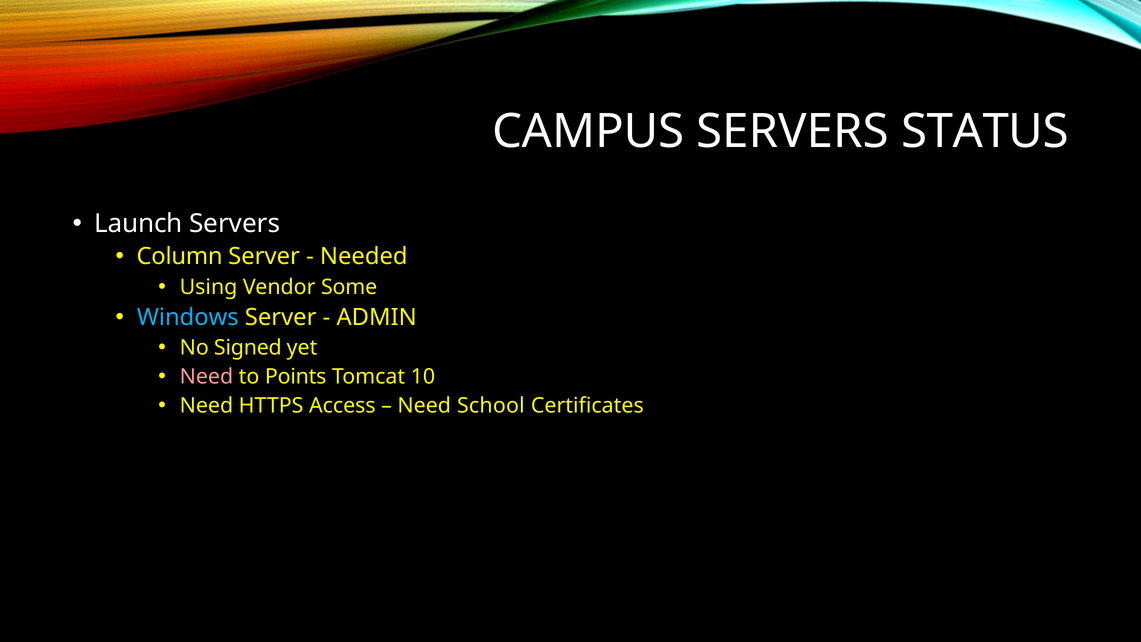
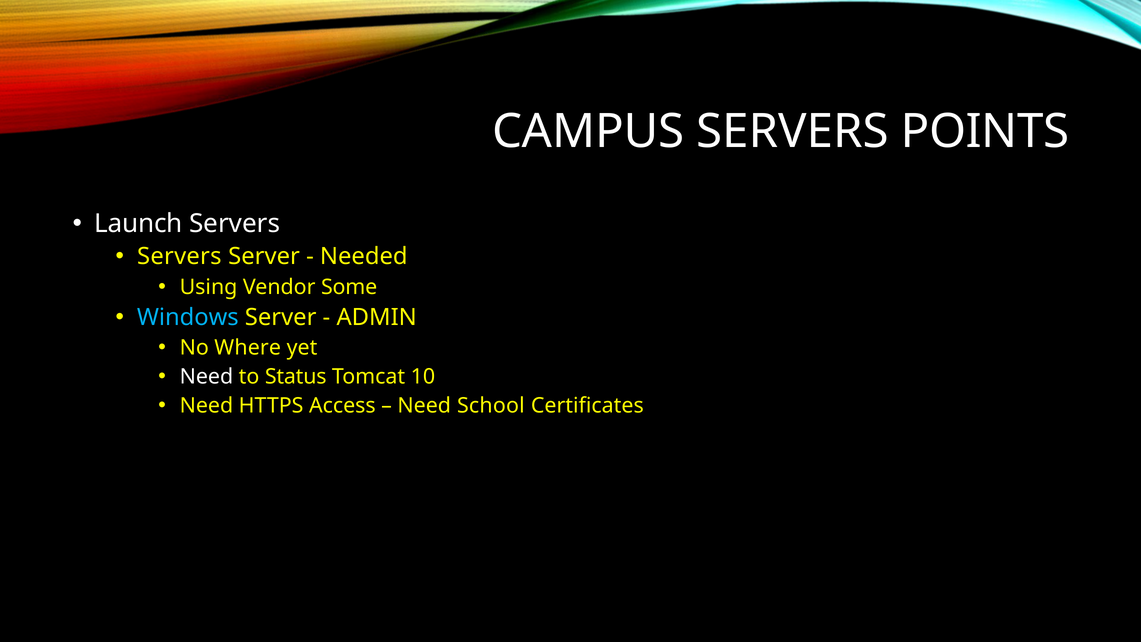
STATUS: STATUS -> POINTS
Column at (180, 257): Column -> Servers
Signed: Signed -> Where
Need at (206, 377) colour: pink -> white
Points: Points -> Status
